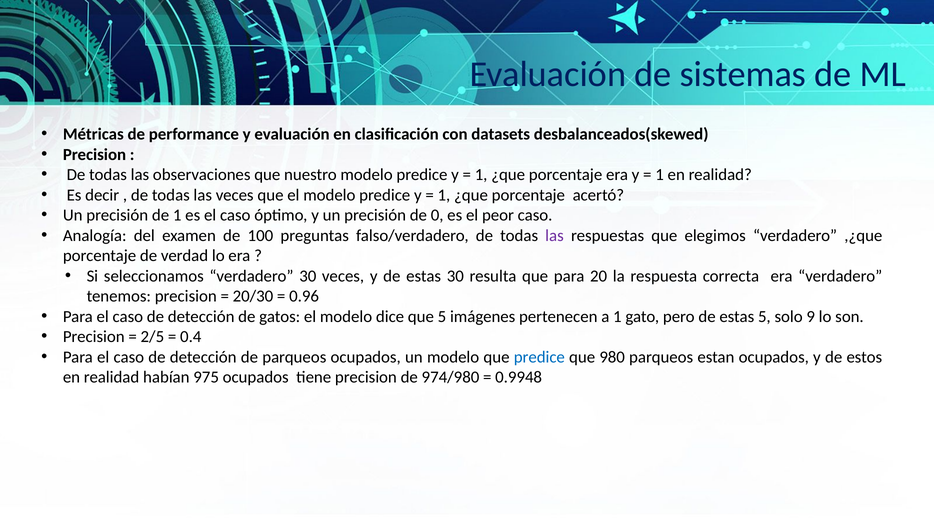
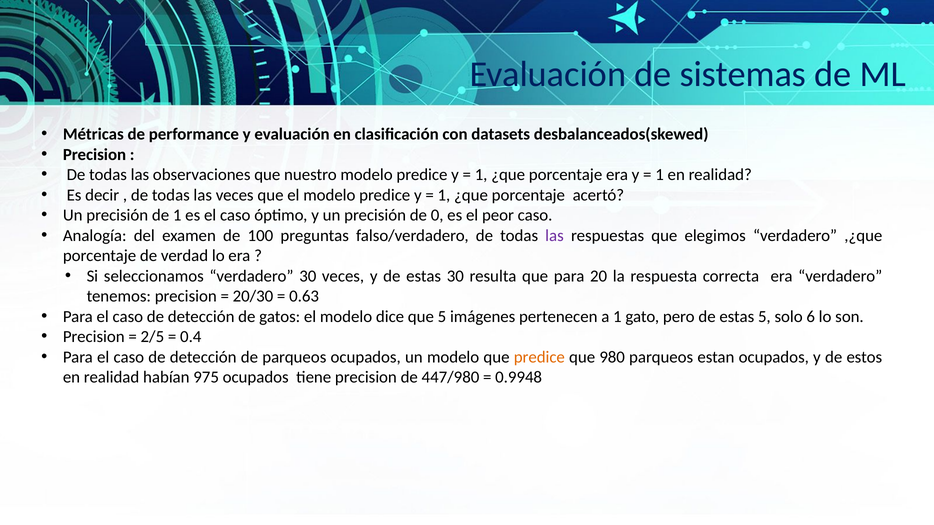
0.96: 0.96 -> 0.63
9: 9 -> 6
predice at (539, 357) colour: blue -> orange
974/980: 974/980 -> 447/980
